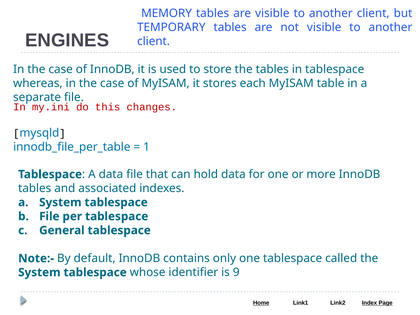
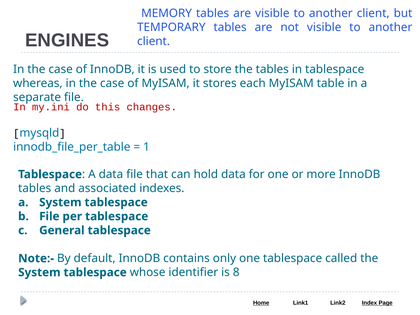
9: 9 -> 8
